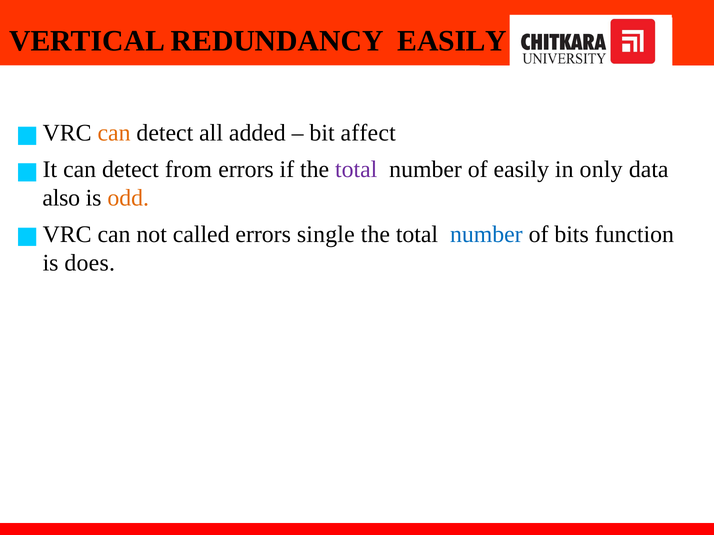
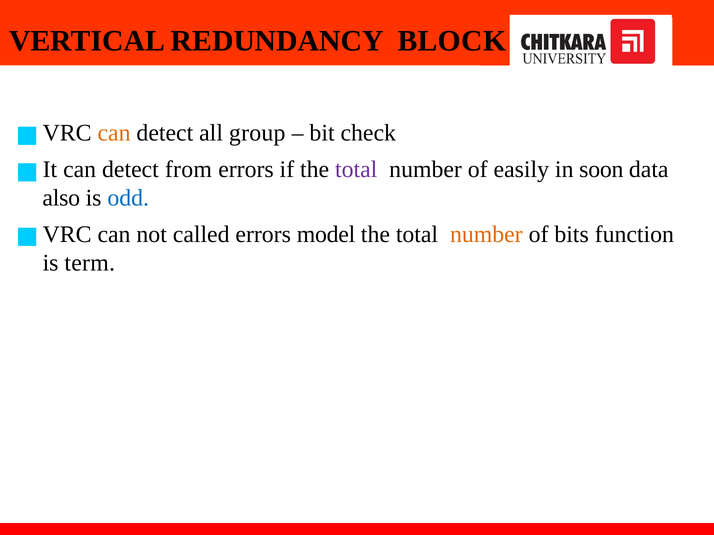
REDUNDANCY EASILY: EASILY -> BLOCK
added: added -> group
affect: affect -> check
only: only -> soon
odd colour: orange -> blue
single: single -> model
number at (486, 235) colour: blue -> orange
does: does -> term
